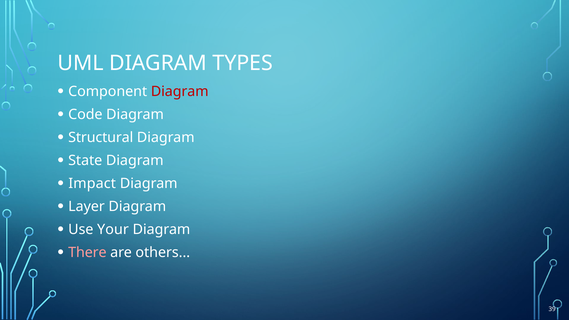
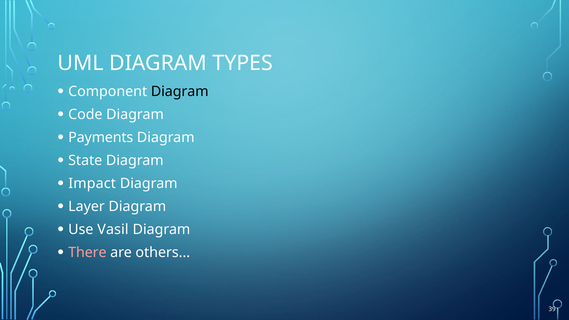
Diagram at (180, 92) colour: red -> black
Structural: Structural -> Payments
Your: Your -> Vasil
